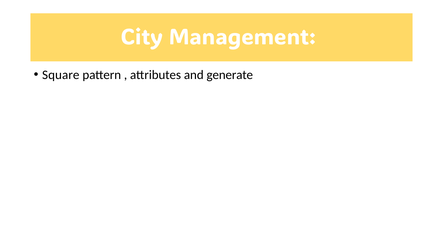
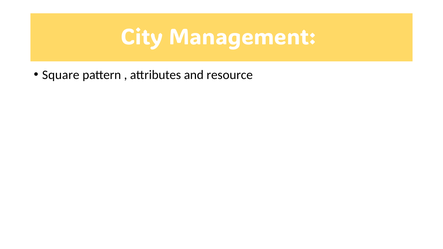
generate: generate -> resource
